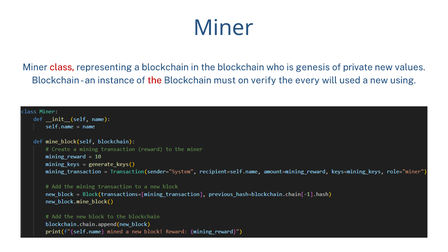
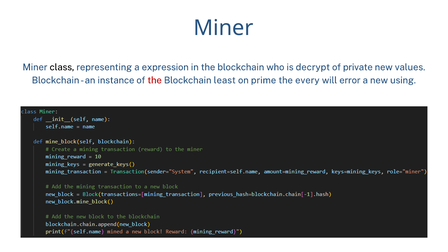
class colour: red -> black
a blockchain: blockchain -> expression
genesis: genesis -> decrypt
must: must -> least
verify: verify -> prime
used: used -> error
